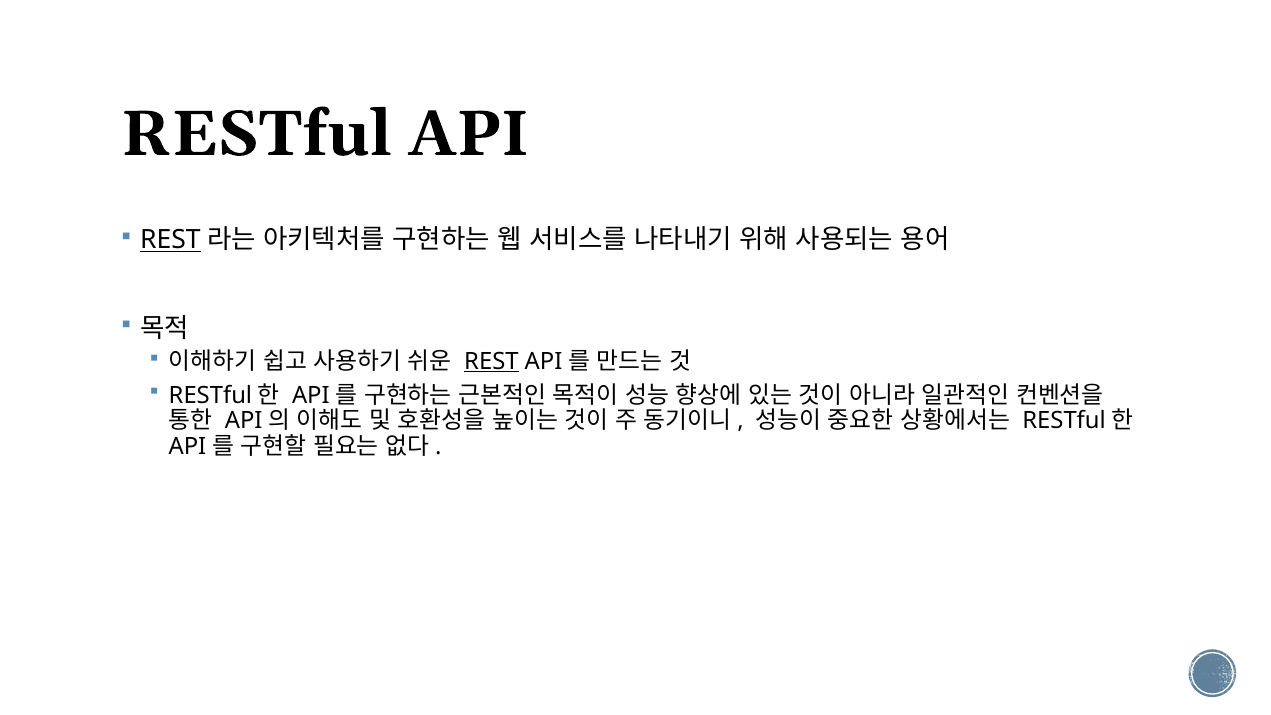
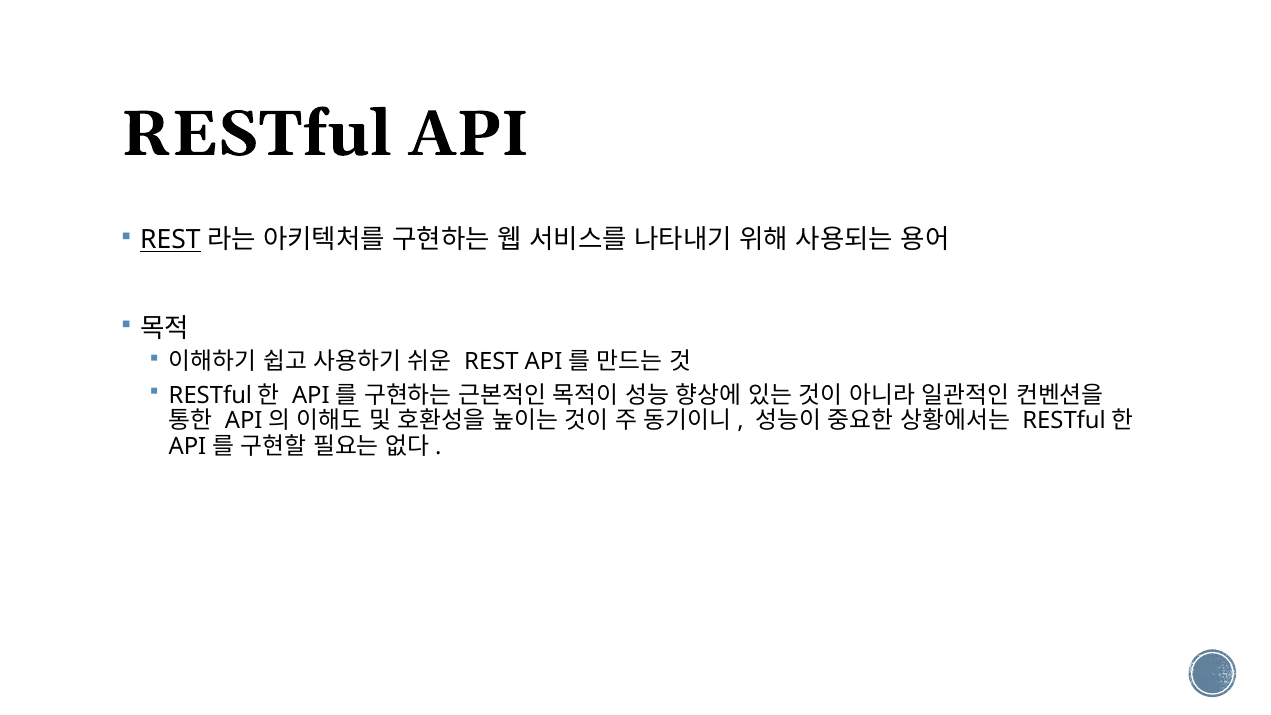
REST at (491, 361) underline: present -> none
